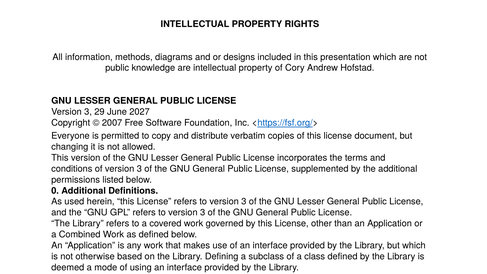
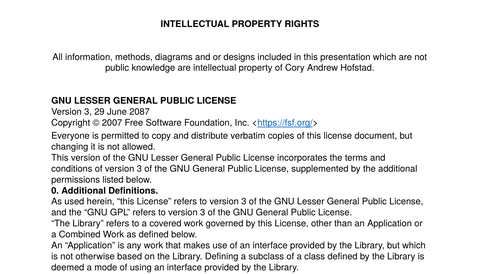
2027: 2027 -> 2087
